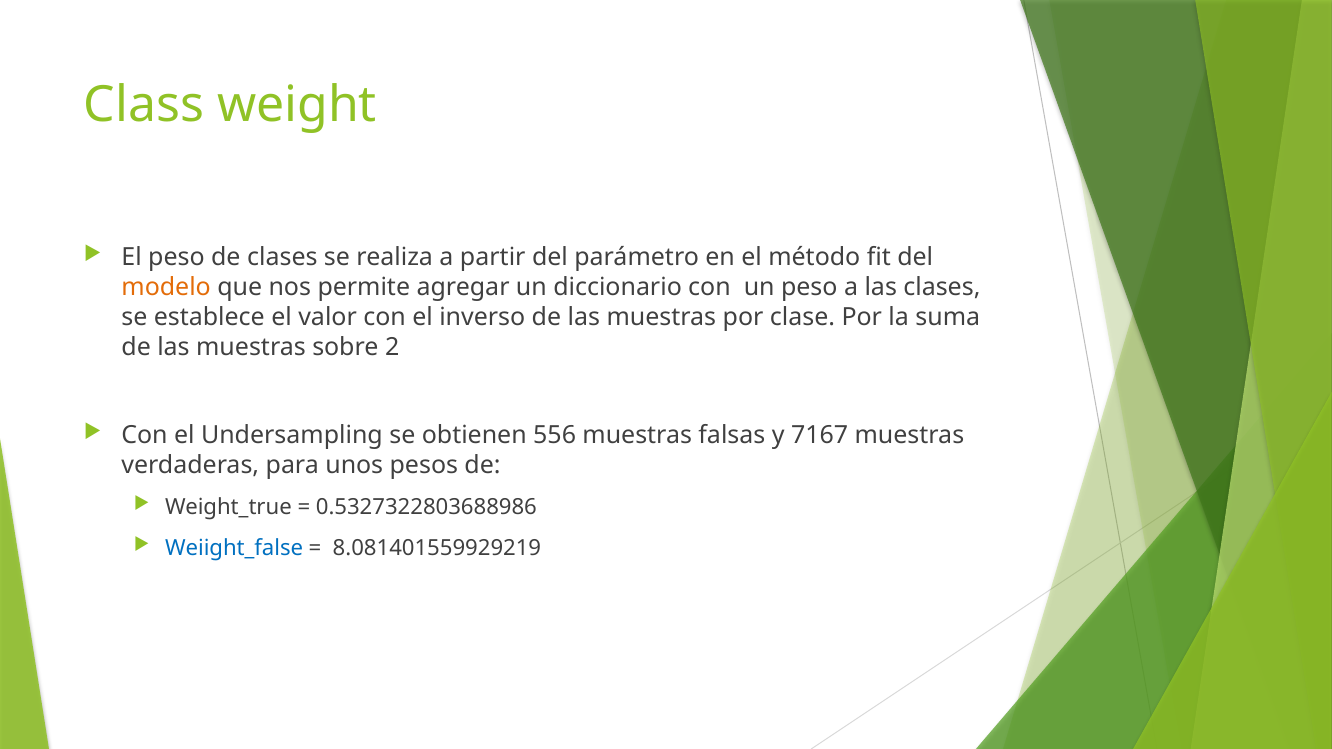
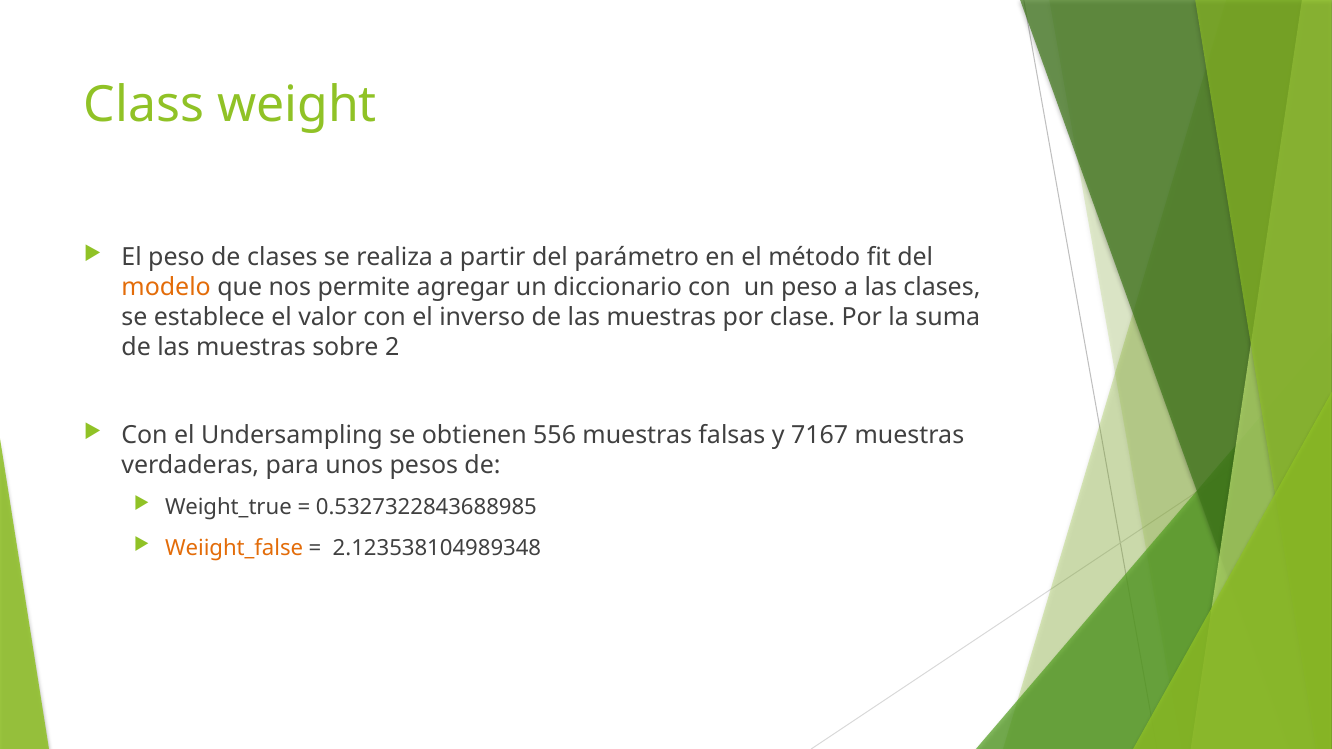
0.5327322803688986: 0.5327322803688986 -> 0.5327322843688985
Weiight_false colour: blue -> orange
8.081401559929219: 8.081401559929219 -> 2.123538104989348
